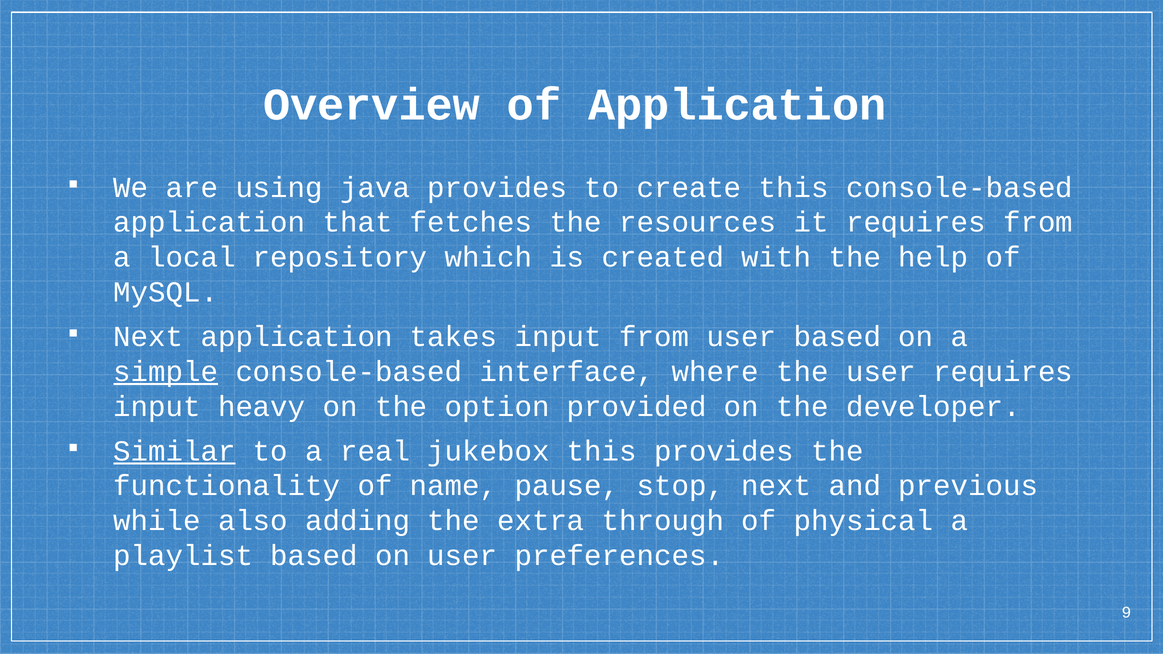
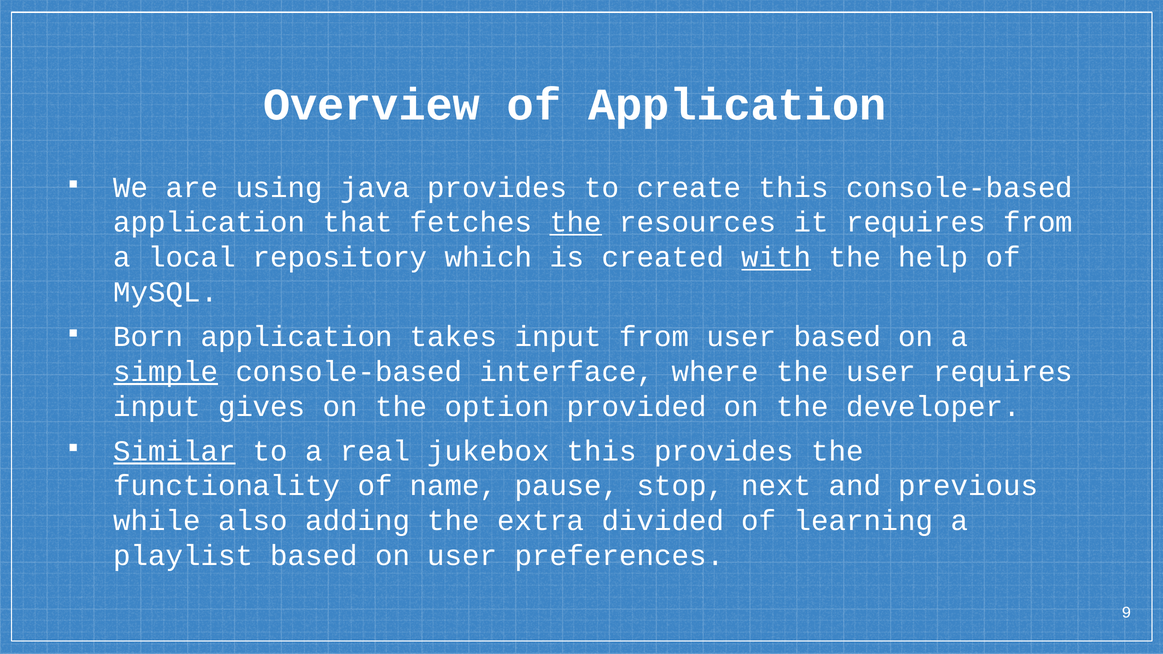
the at (576, 222) underline: none -> present
with underline: none -> present
Next at (148, 337): Next -> Born
heavy: heavy -> gives
through: through -> divided
physical: physical -> learning
